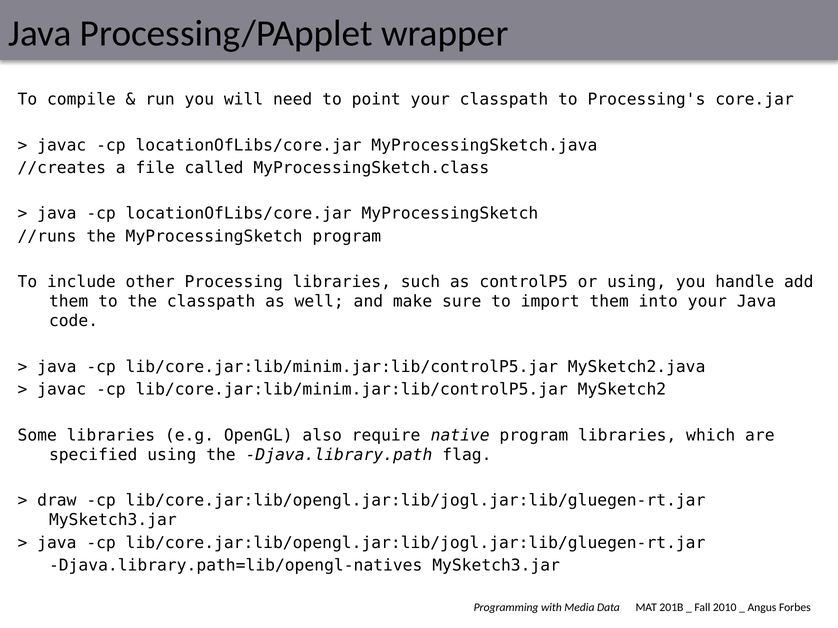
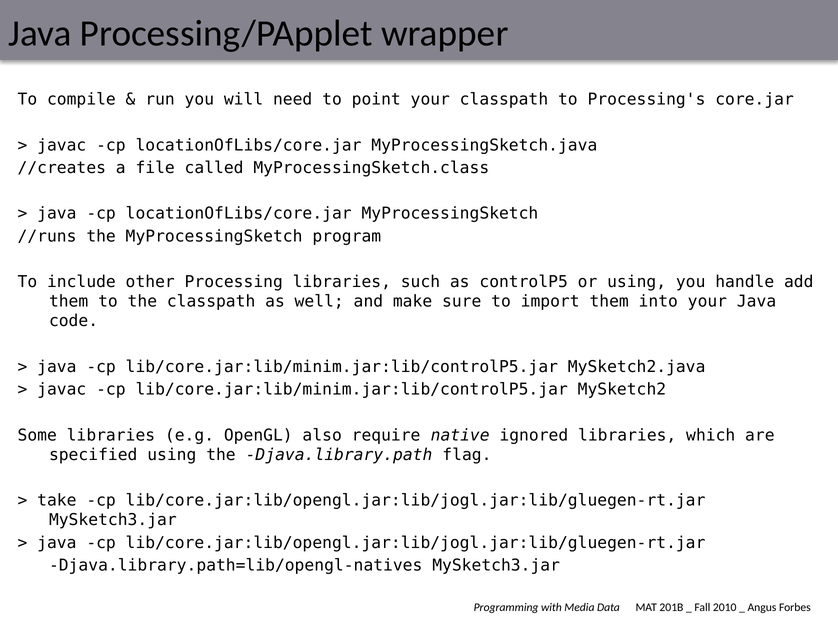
native program: program -> ignored
draw: draw -> take
